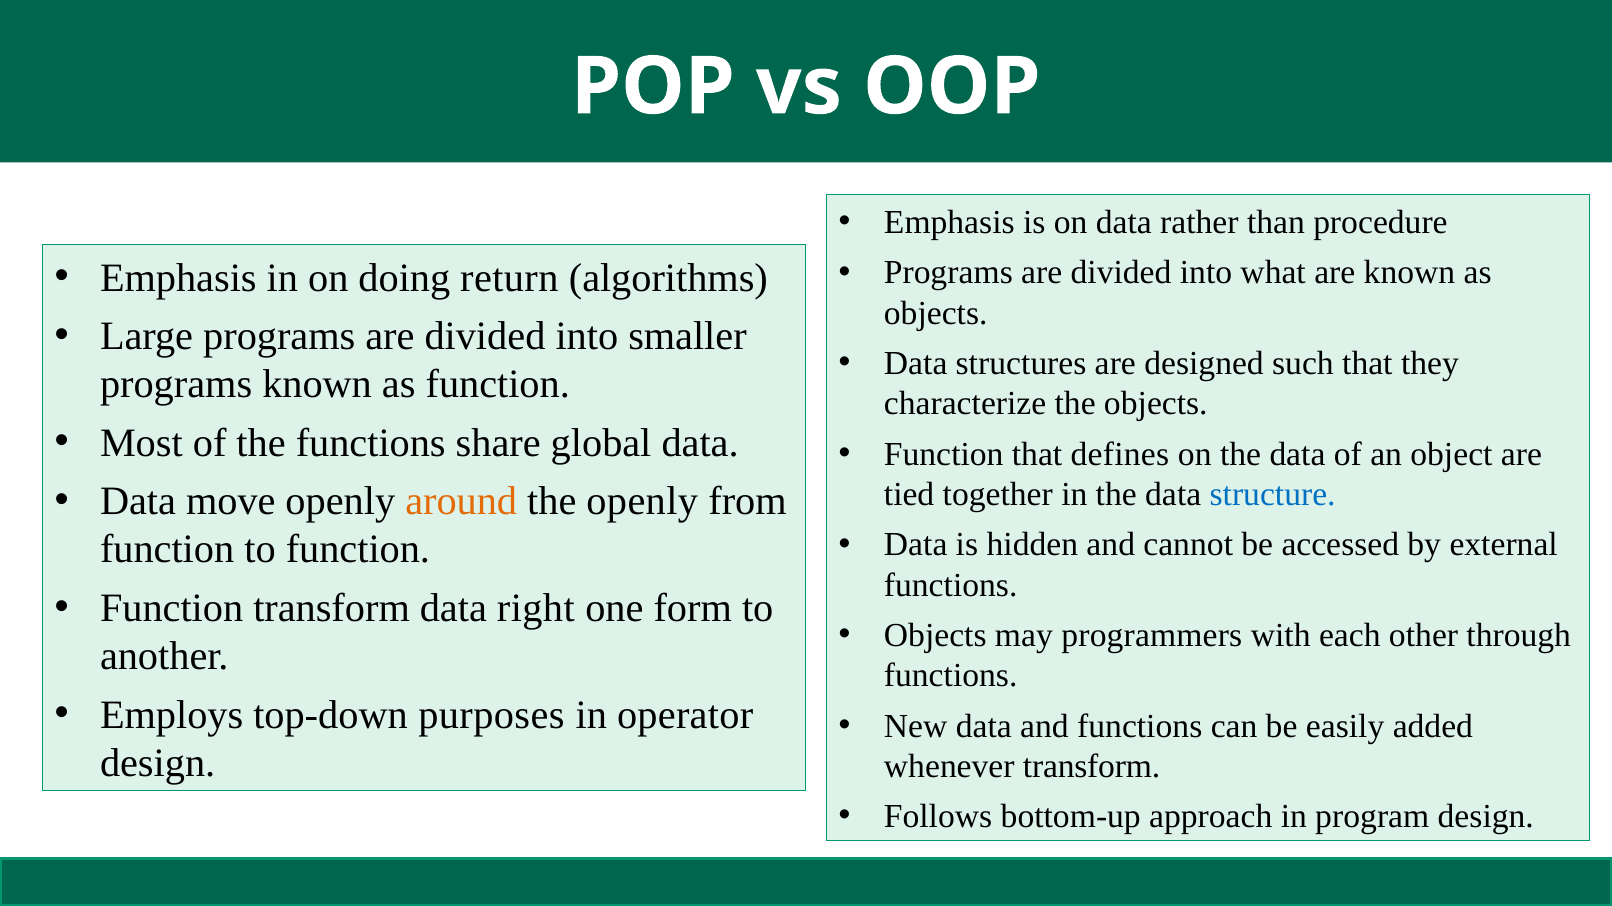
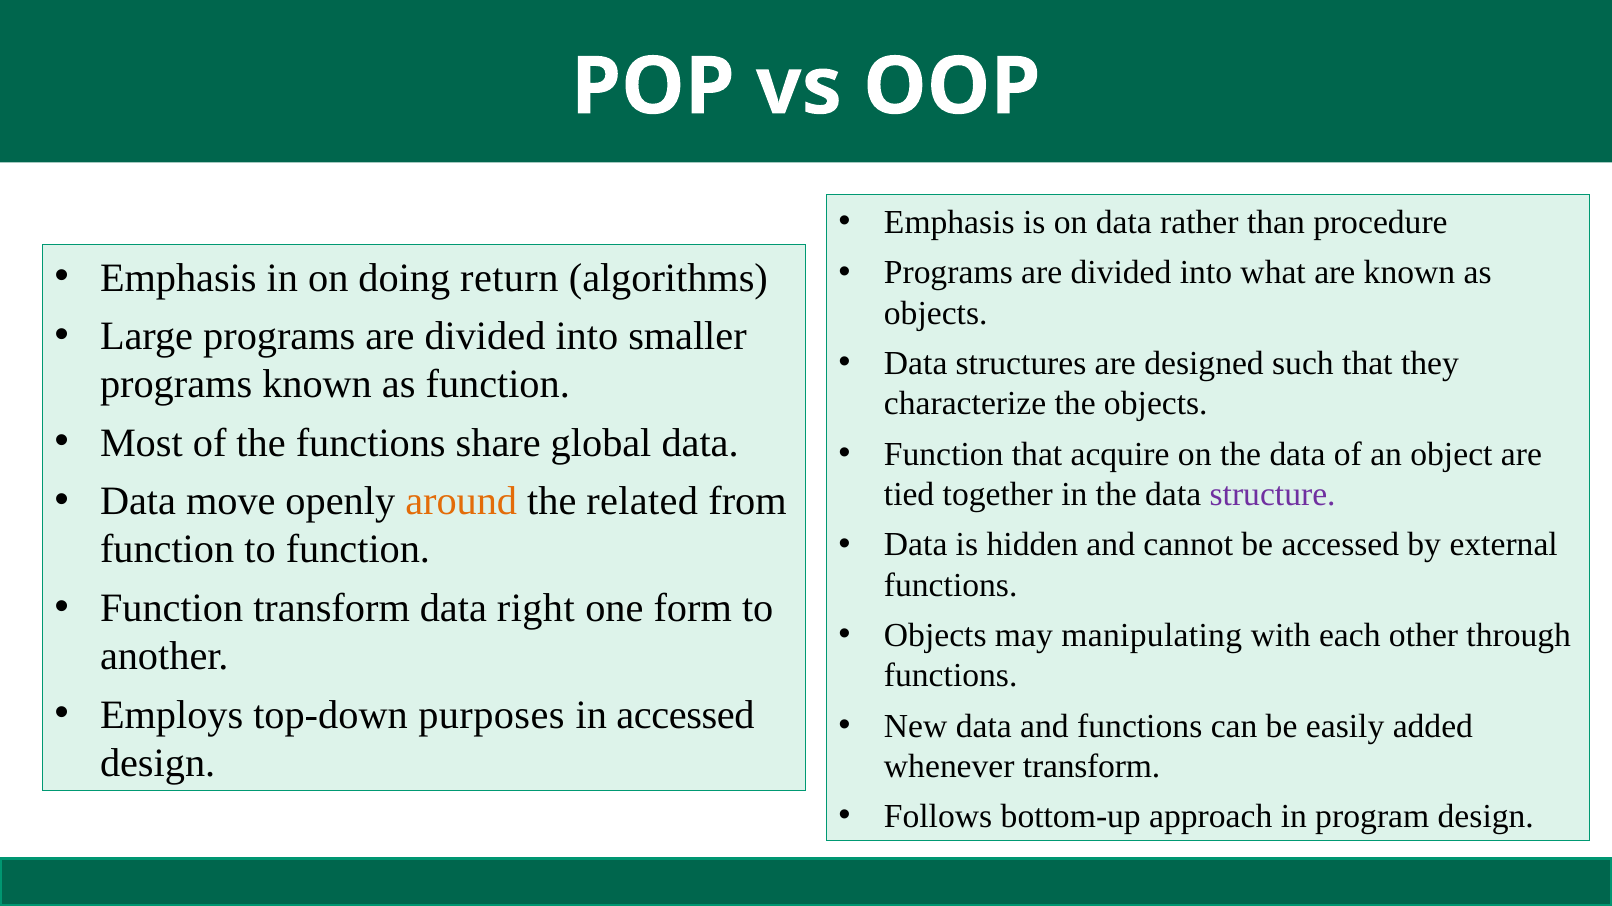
defines: defines -> acquire
structure colour: blue -> purple
the openly: openly -> related
programmers: programmers -> manipulating
in operator: operator -> accessed
